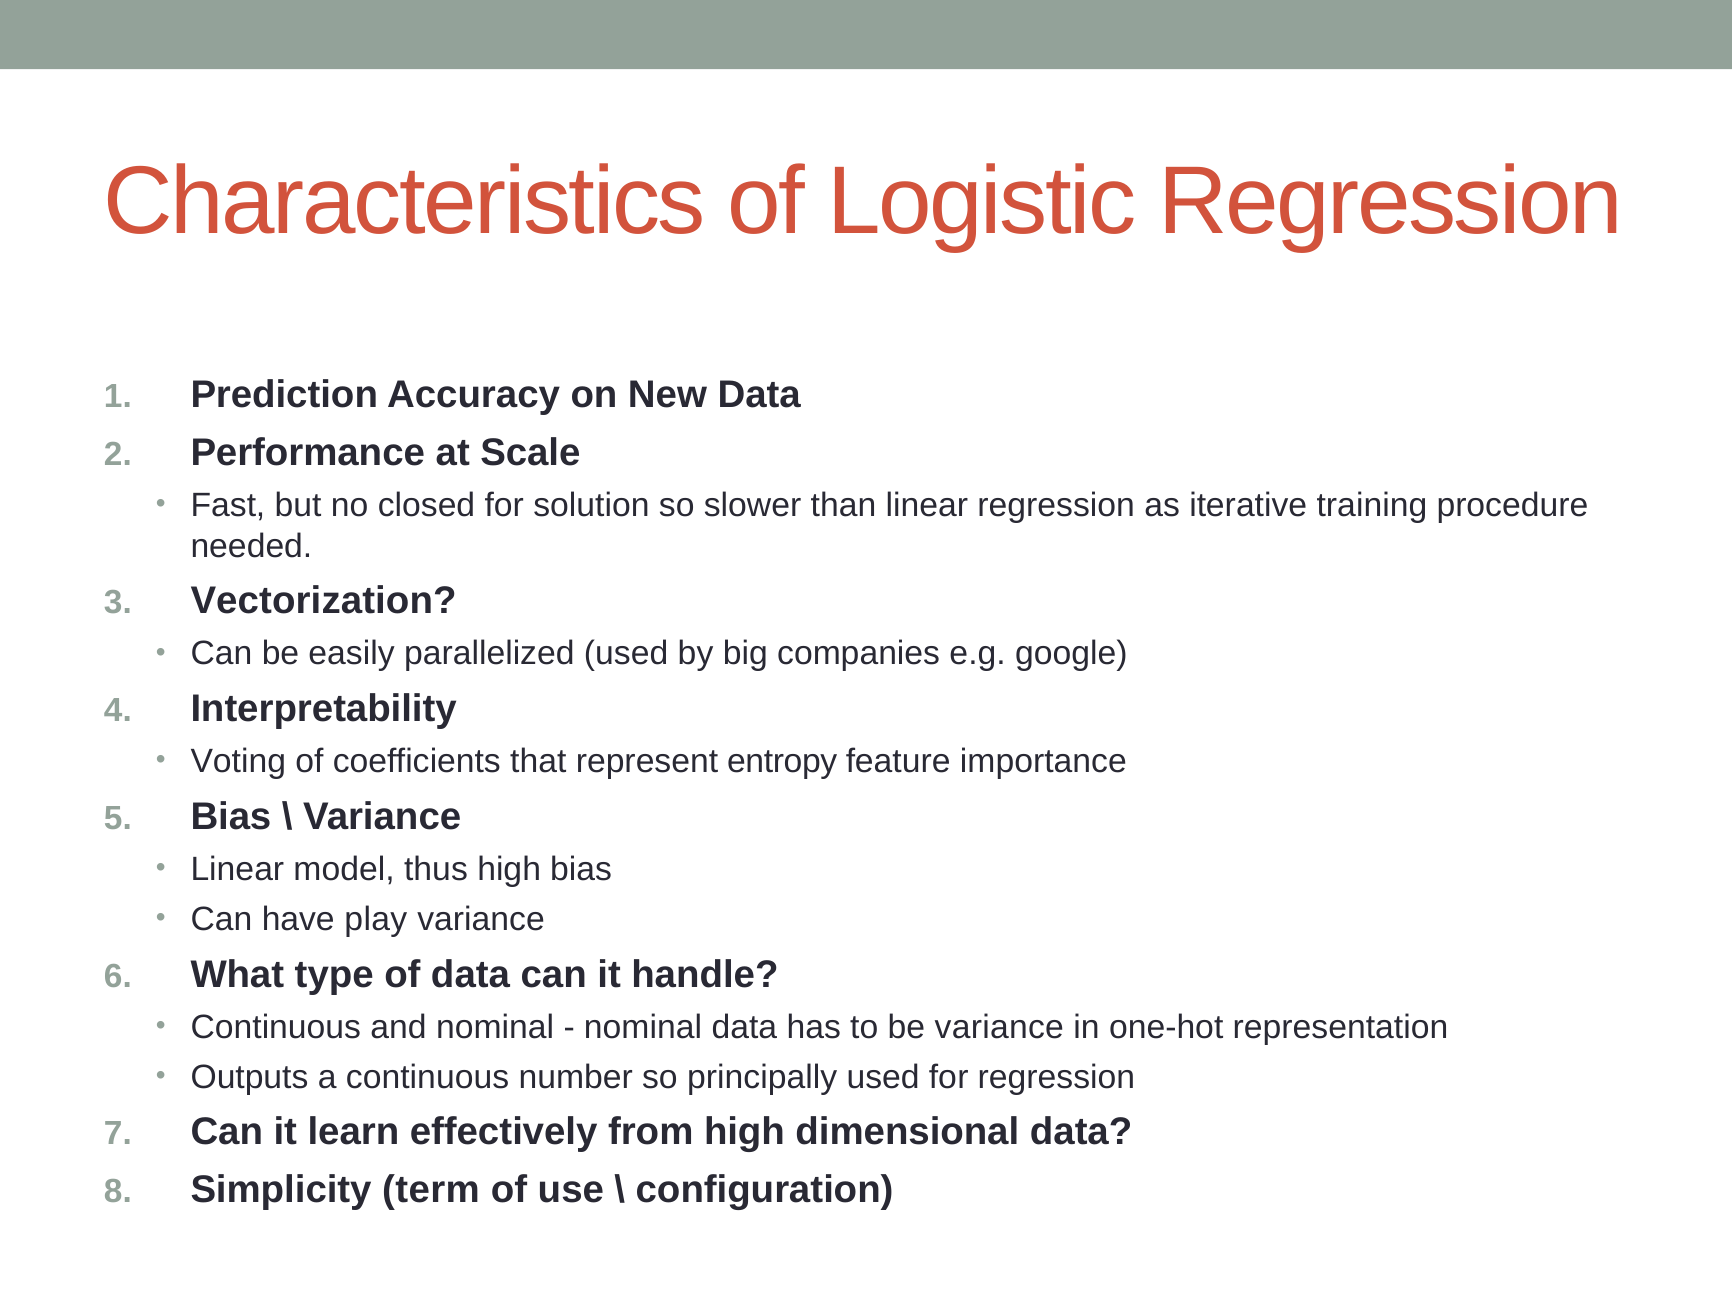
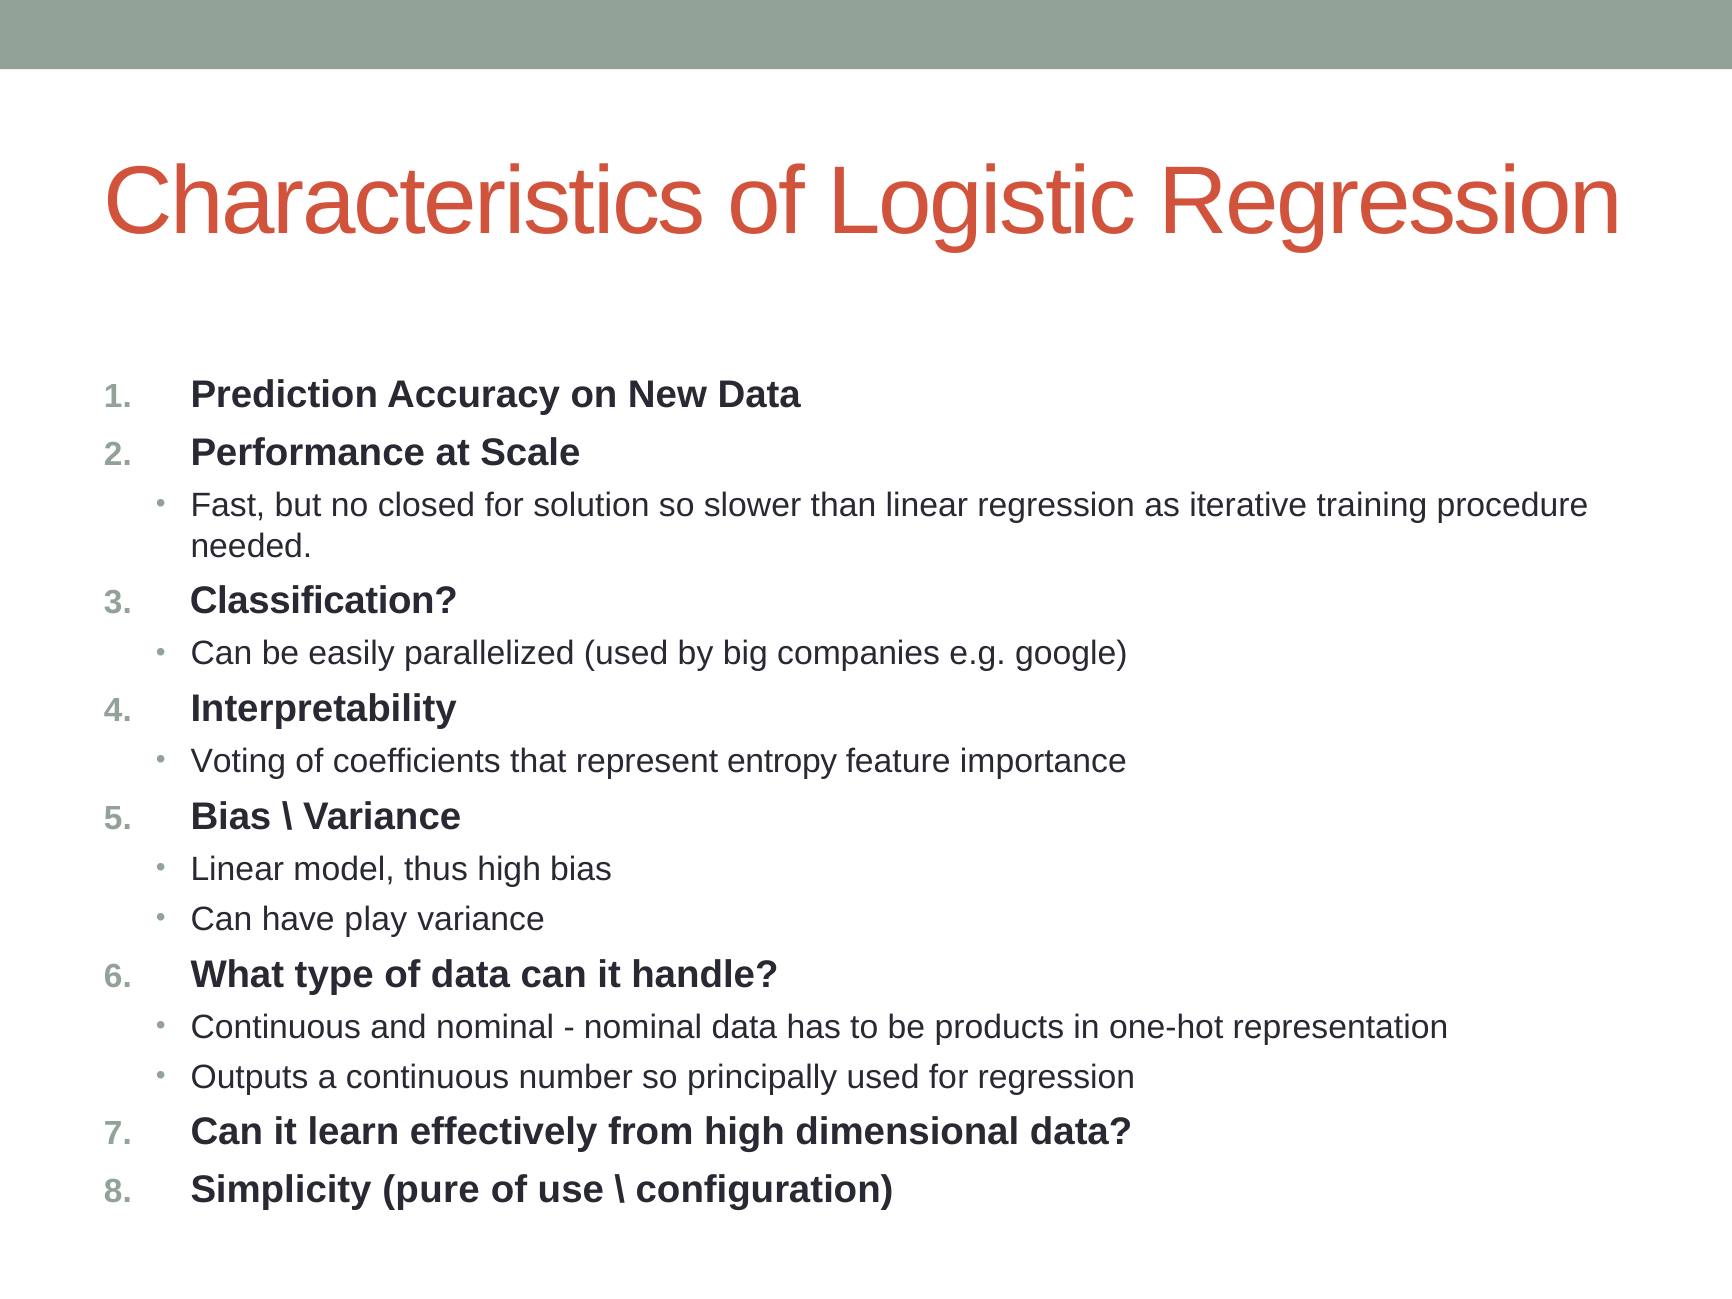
Vectorization: Vectorization -> Classification
be variance: variance -> products
term: term -> pure
